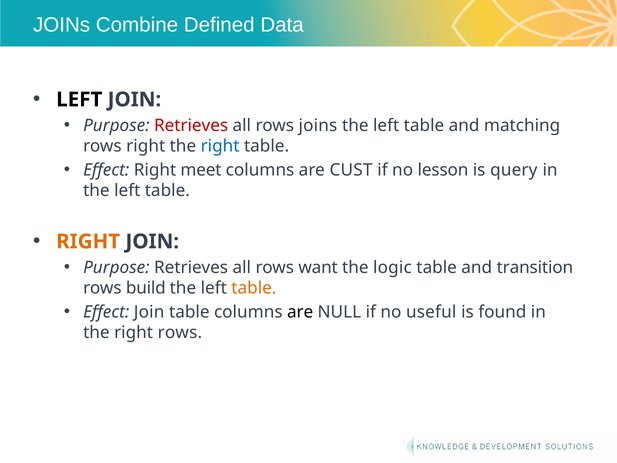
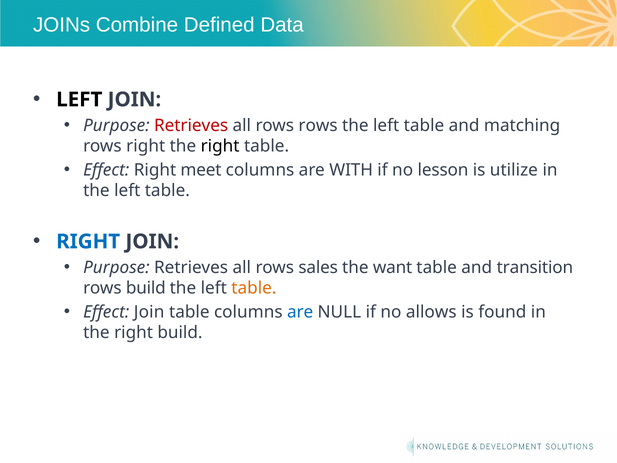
rows joins: joins -> rows
right at (220, 146) colour: blue -> black
CUST: CUST -> WITH
query: query -> utilize
RIGHT at (88, 241) colour: orange -> blue
want: want -> sales
logic: logic -> want
are at (300, 312) colour: black -> blue
useful: useful -> allows
right rows: rows -> build
